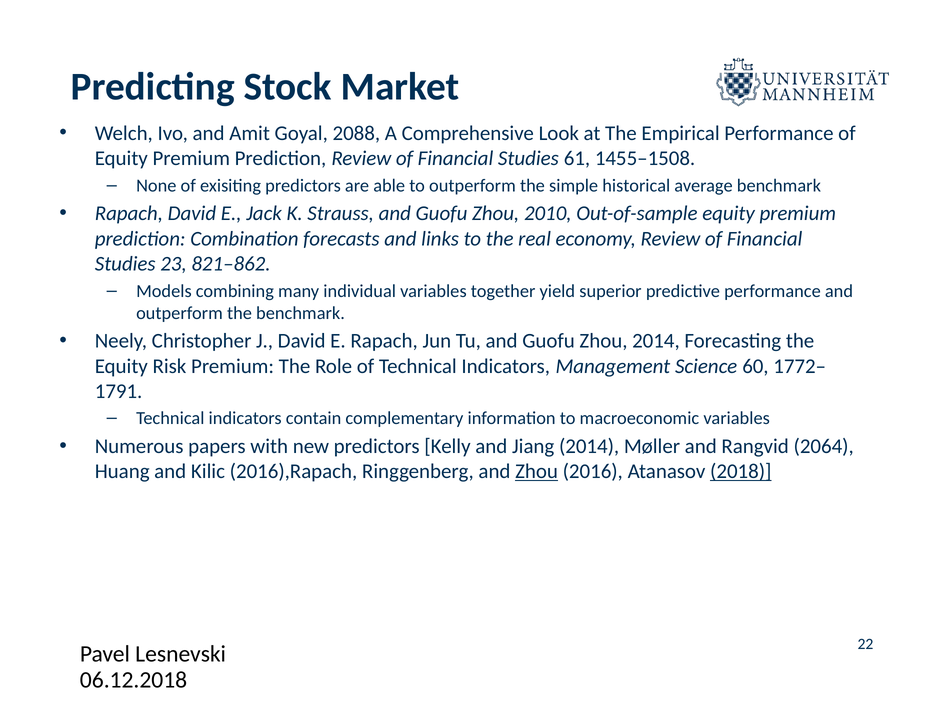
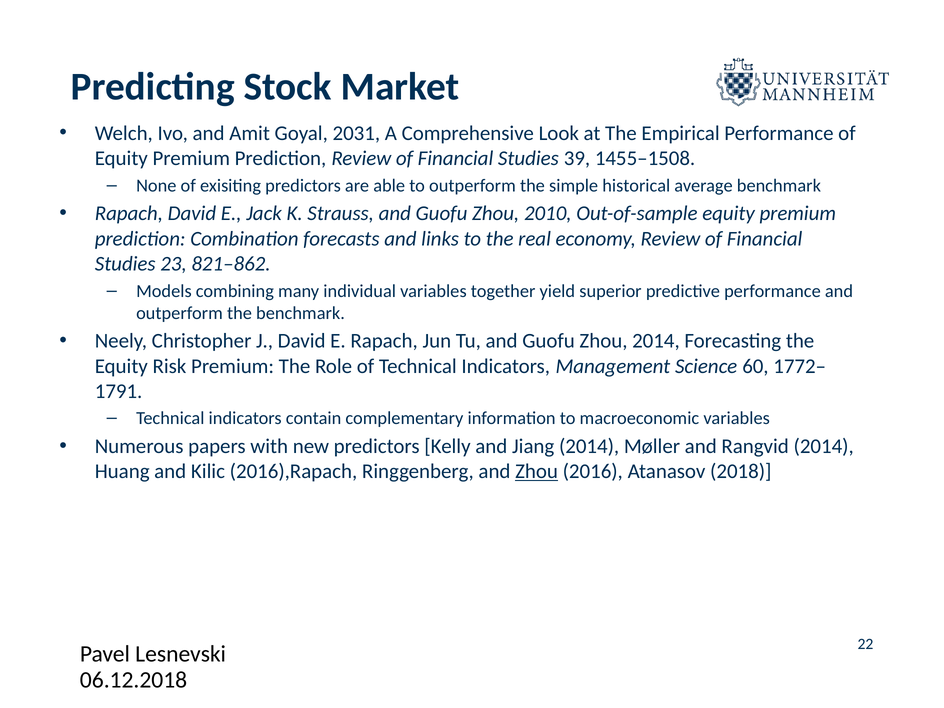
2088: 2088 -> 2031
61: 61 -> 39
Rangvid 2064: 2064 -> 2014
2018 underline: present -> none
